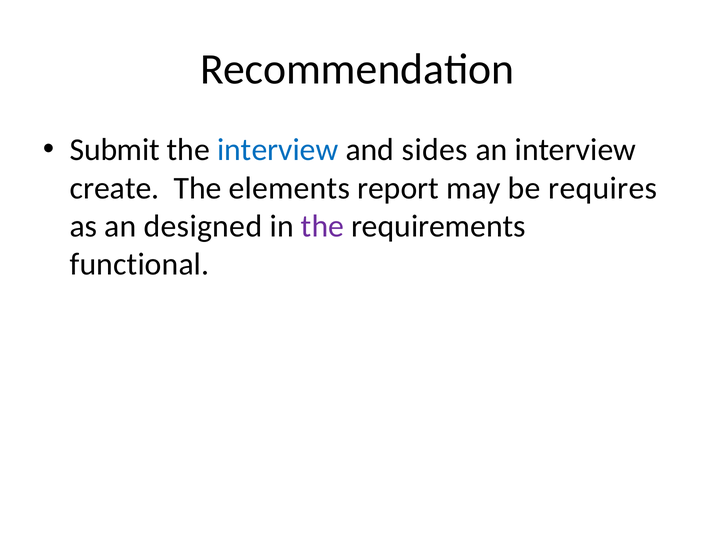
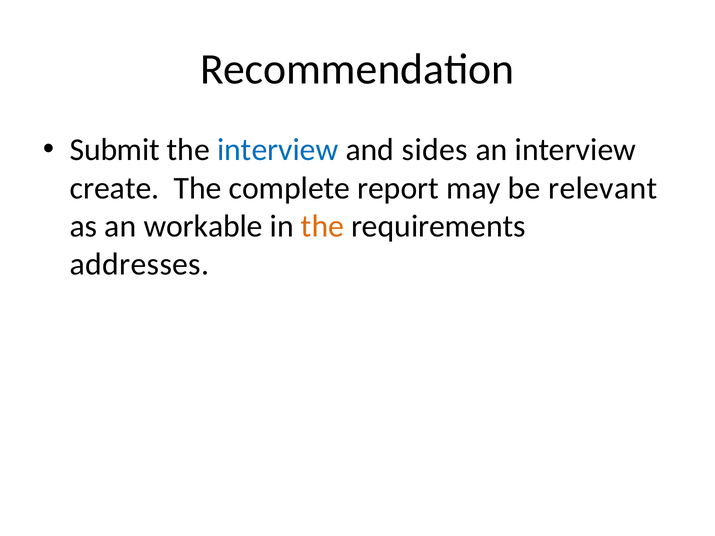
elements: elements -> complete
requires: requires -> relevant
designed: designed -> workable
the at (322, 226) colour: purple -> orange
functional: functional -> addresses
